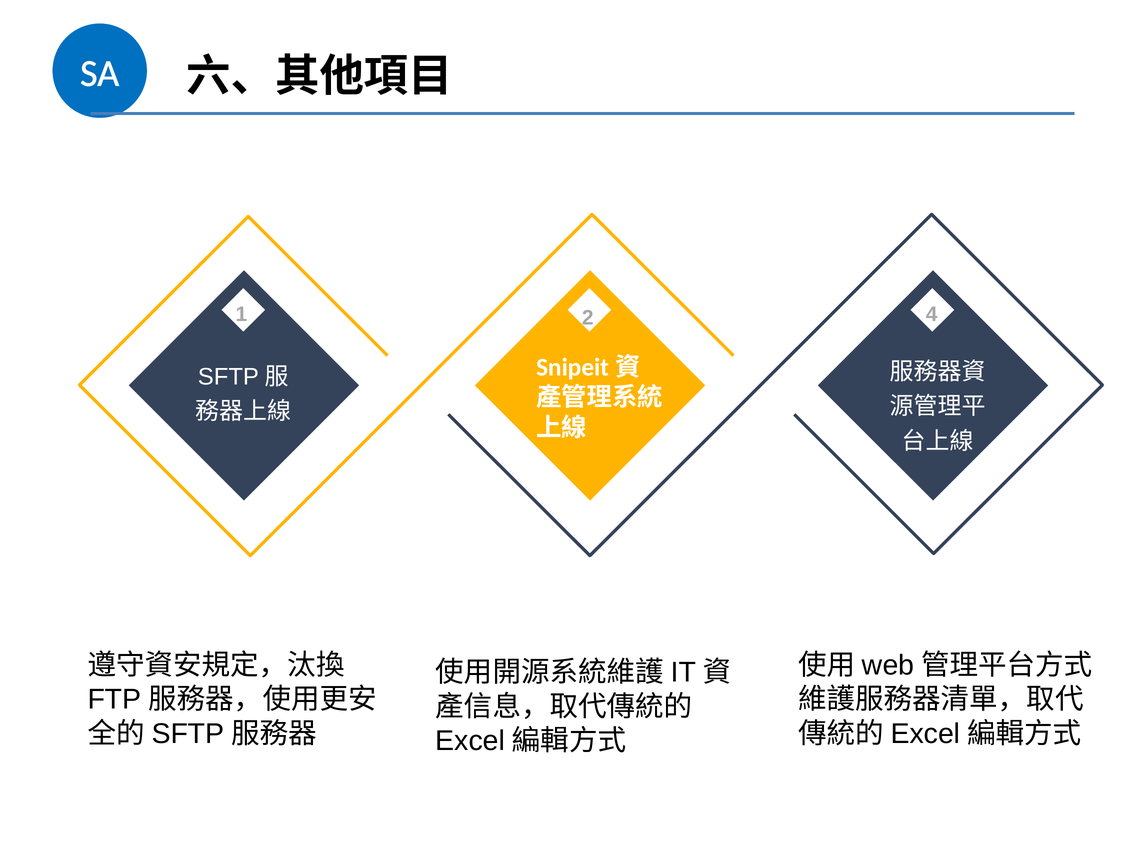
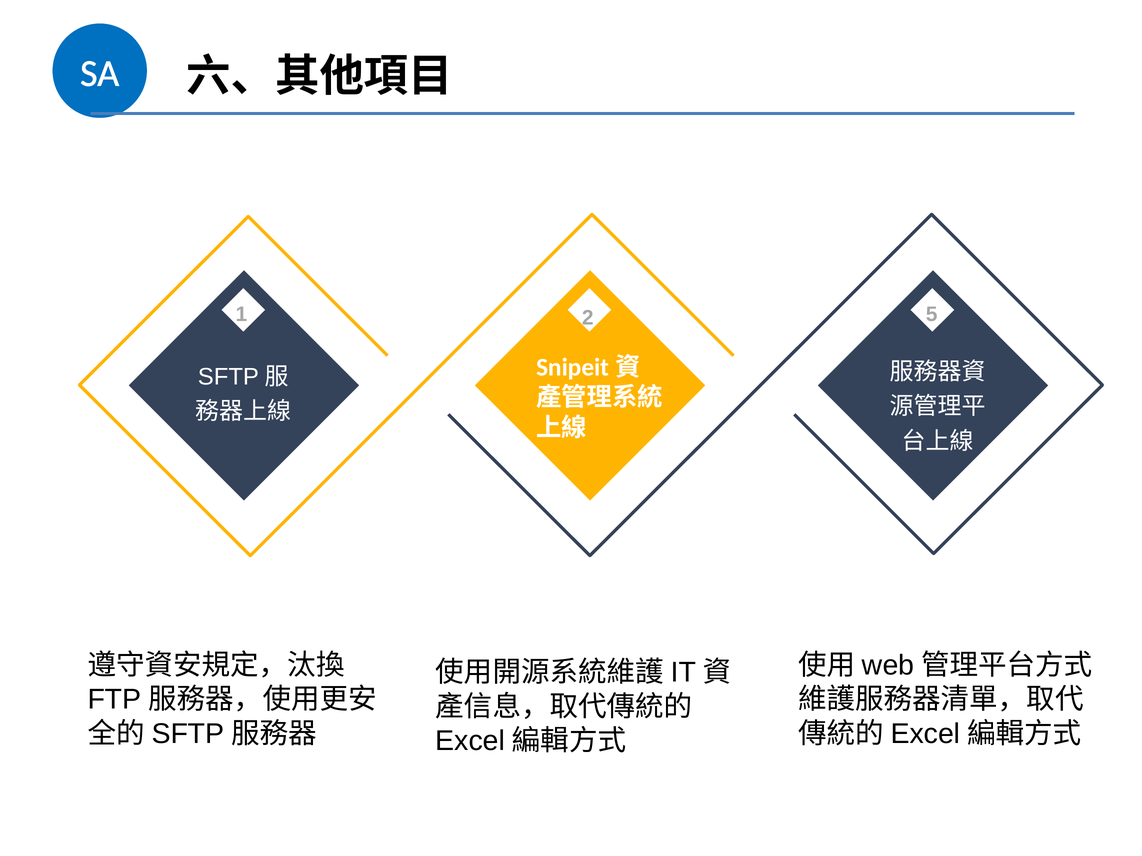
4: 4 -> 5
